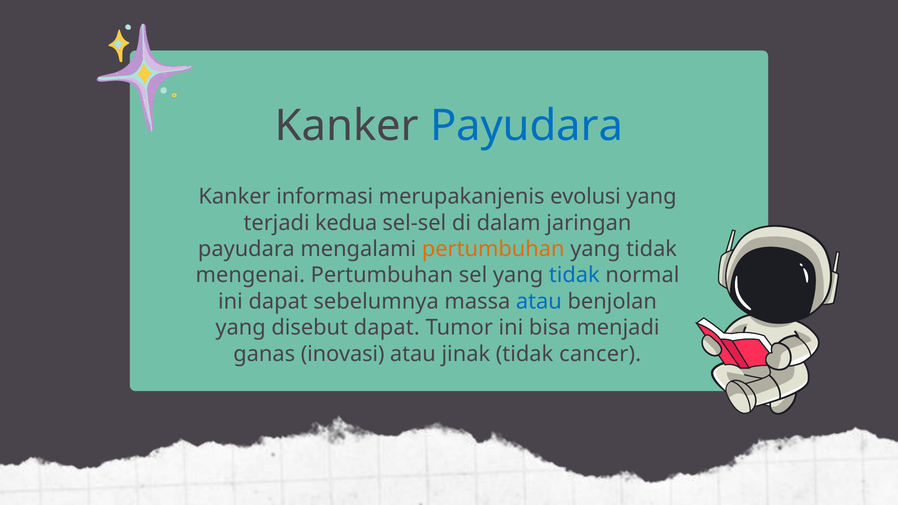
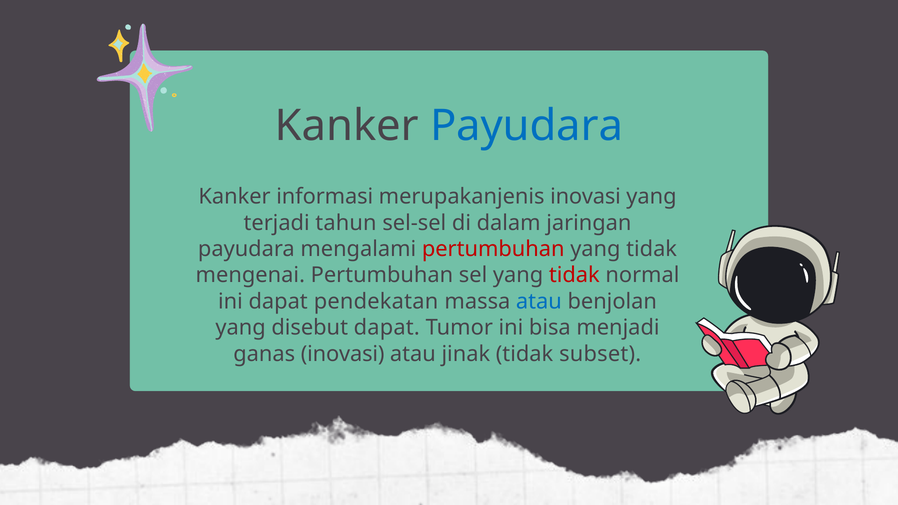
merupakanjenis evolusi: evolusi -> inovasi
kedua: kedua -> tahun
pertumbuhan at (493, 249) colour: orange -> red
tidak at (574, 275) colour: blue -> red
sebelumnya: sebelumnya -> pendekatan
cancer: cancer -> subset
